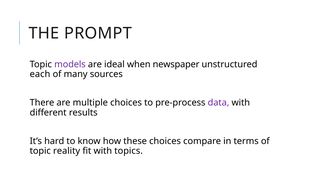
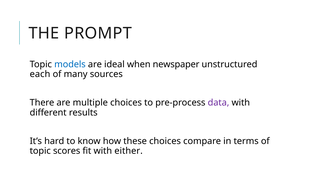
models colour: purple -> blue
reality: reality -> scores
topics: topics -> either
